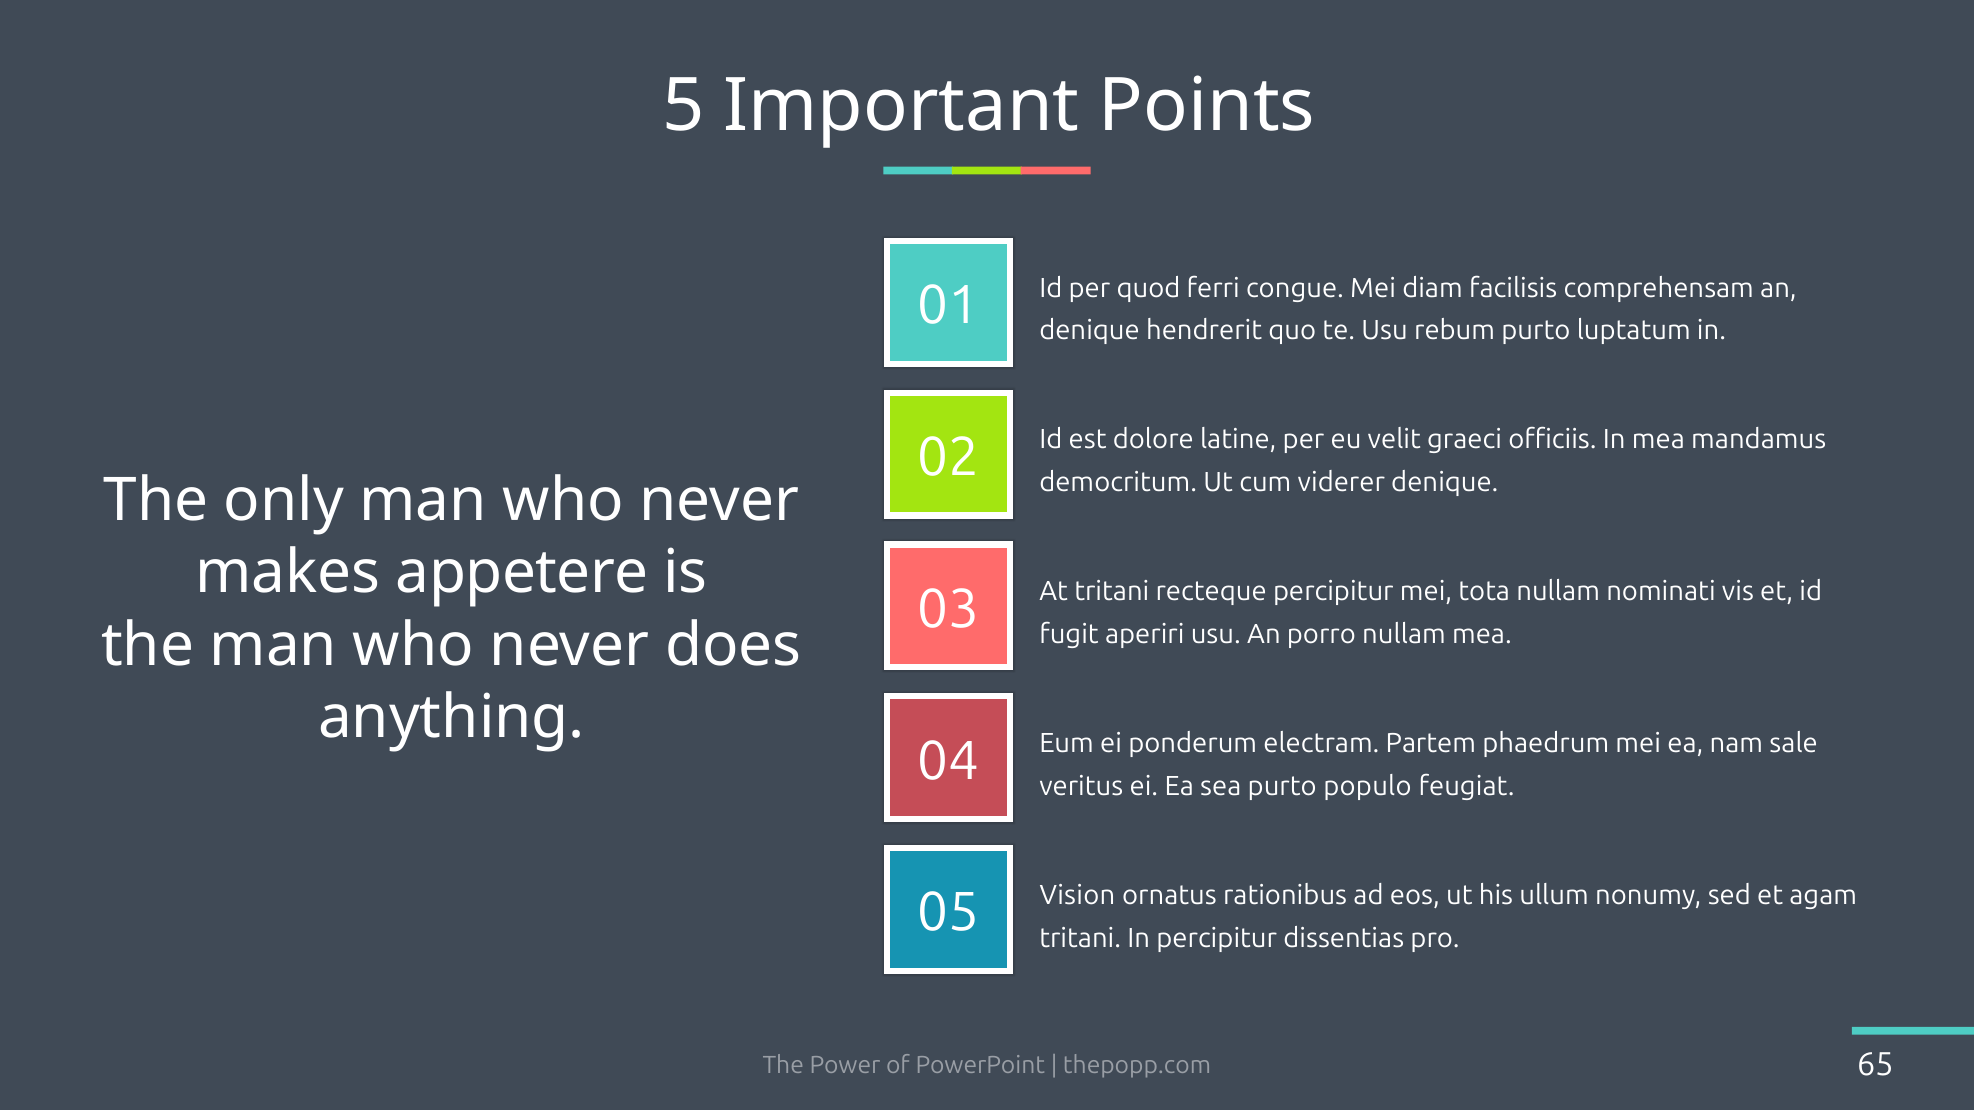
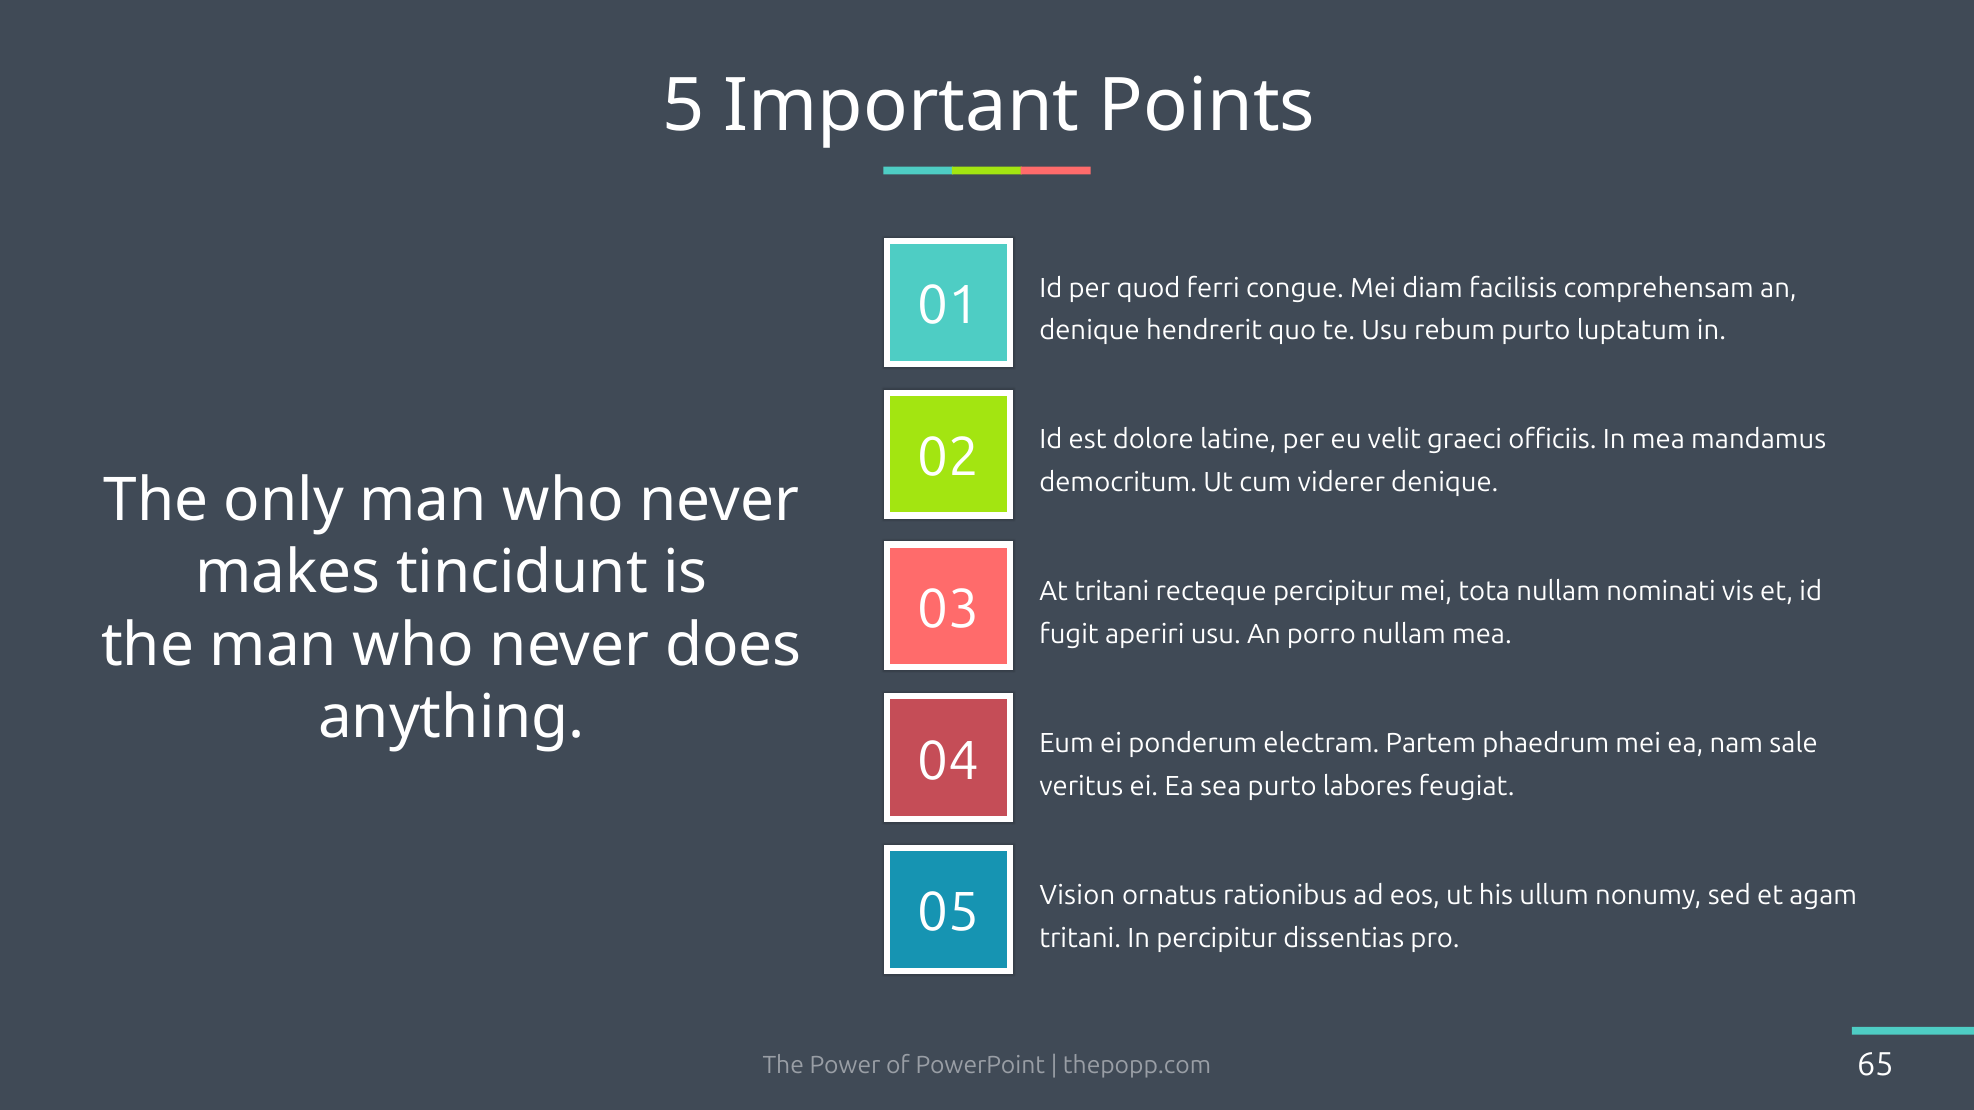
appetere: appetere -> tincidunt
populo: populo -> labores
